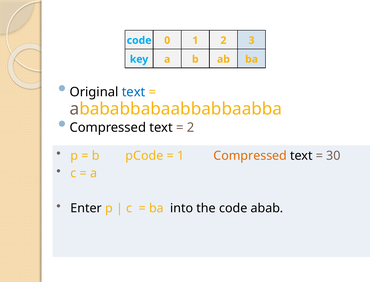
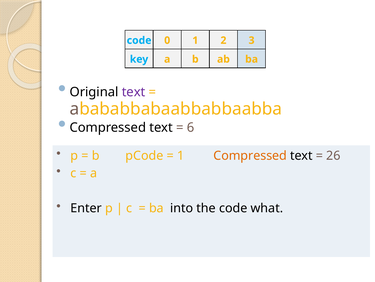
text at (134, 92) colour: blue -> purple
2 at (191, 127): 2 -> 6
30: 30 -> 26
abab: abab -> what
